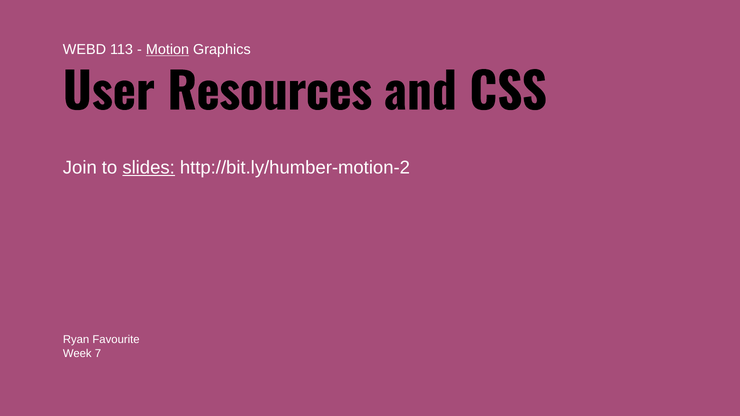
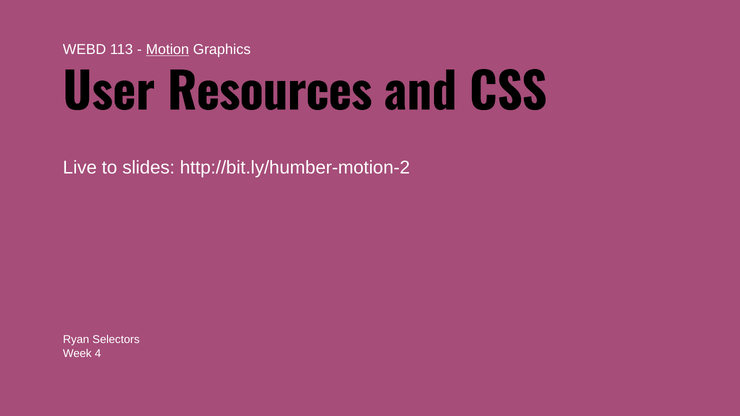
Join: Join -> Live
slides underline: present -> none
Favourite: Favourite -> Selectors
7: 7 -> 4
